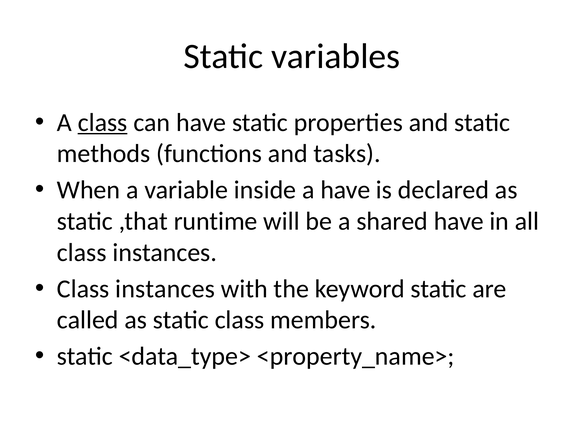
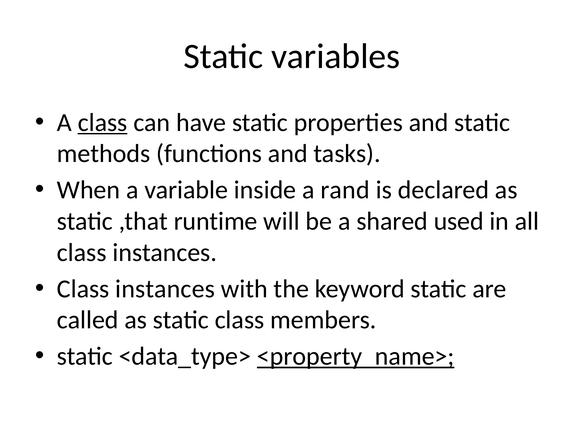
a have: have -> rand
shared have: have -> used
<property_name> underline: none -> present
